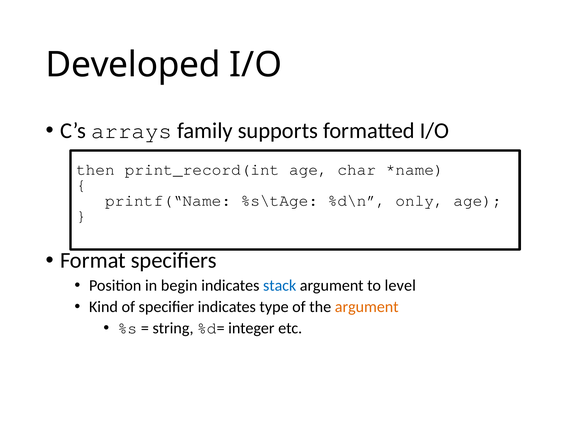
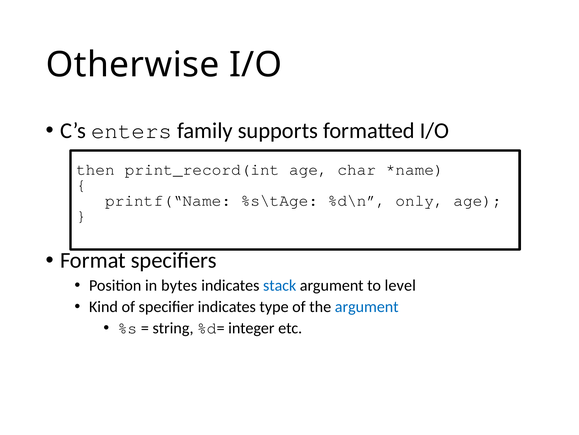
Developed: Developed -> Otherwise
arrays: arrays -> enters
begin: begin -> bytes
argument at (367, 306) colour: orange -> blue
